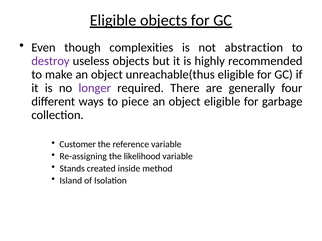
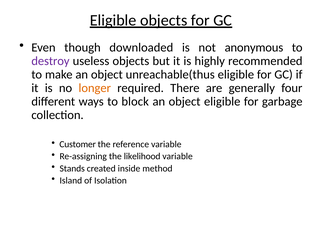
complexities: complexities -> downloaded
abstraction: abstraction -> anonymous
longer colour: purple -> orange
piece: piece -> block
